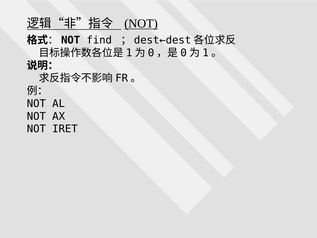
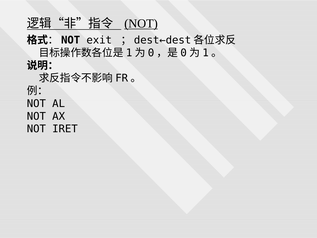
find: find -> exit
